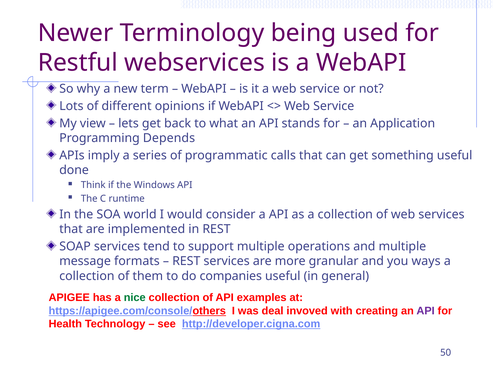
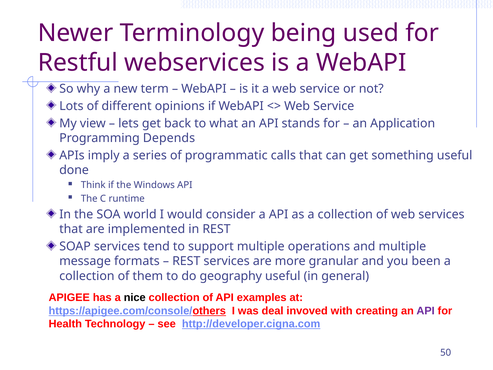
ways: ways -> been
companies: companies -> geography
nice colour: green -> black
